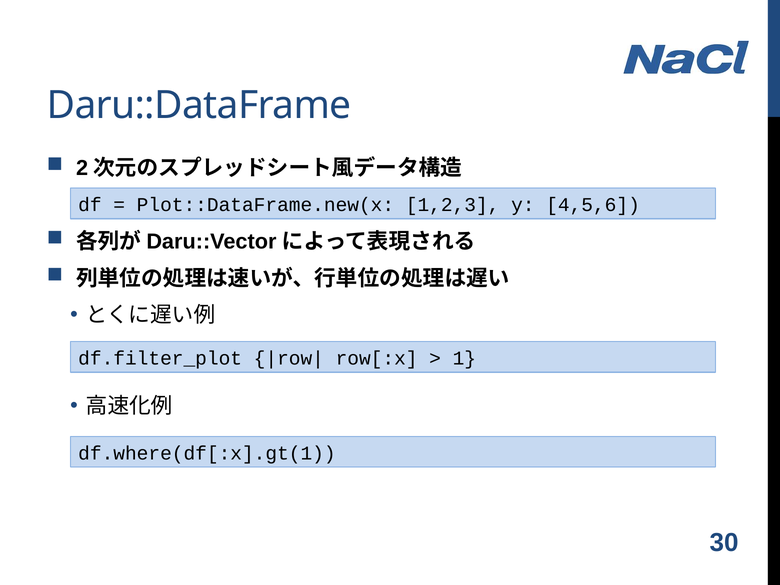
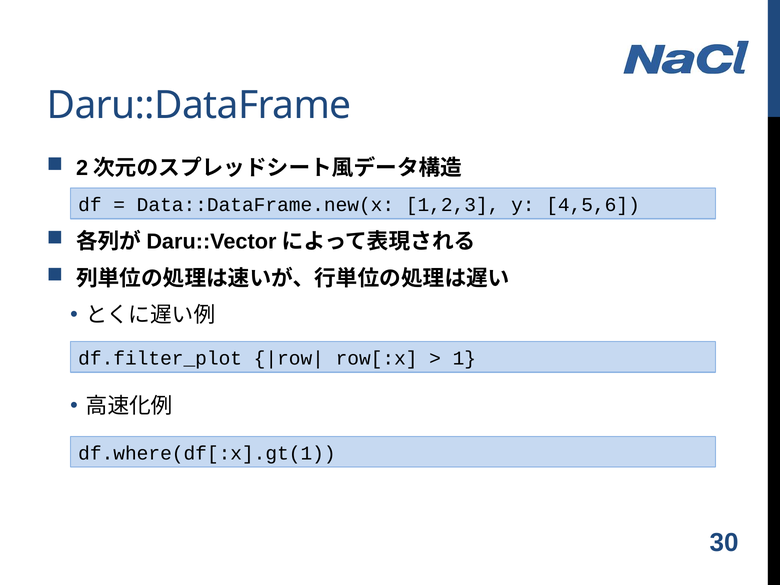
Plot::DataFrame.new(x: Plot::DataFrame.new(x -> Data::DataFrame.new(x
